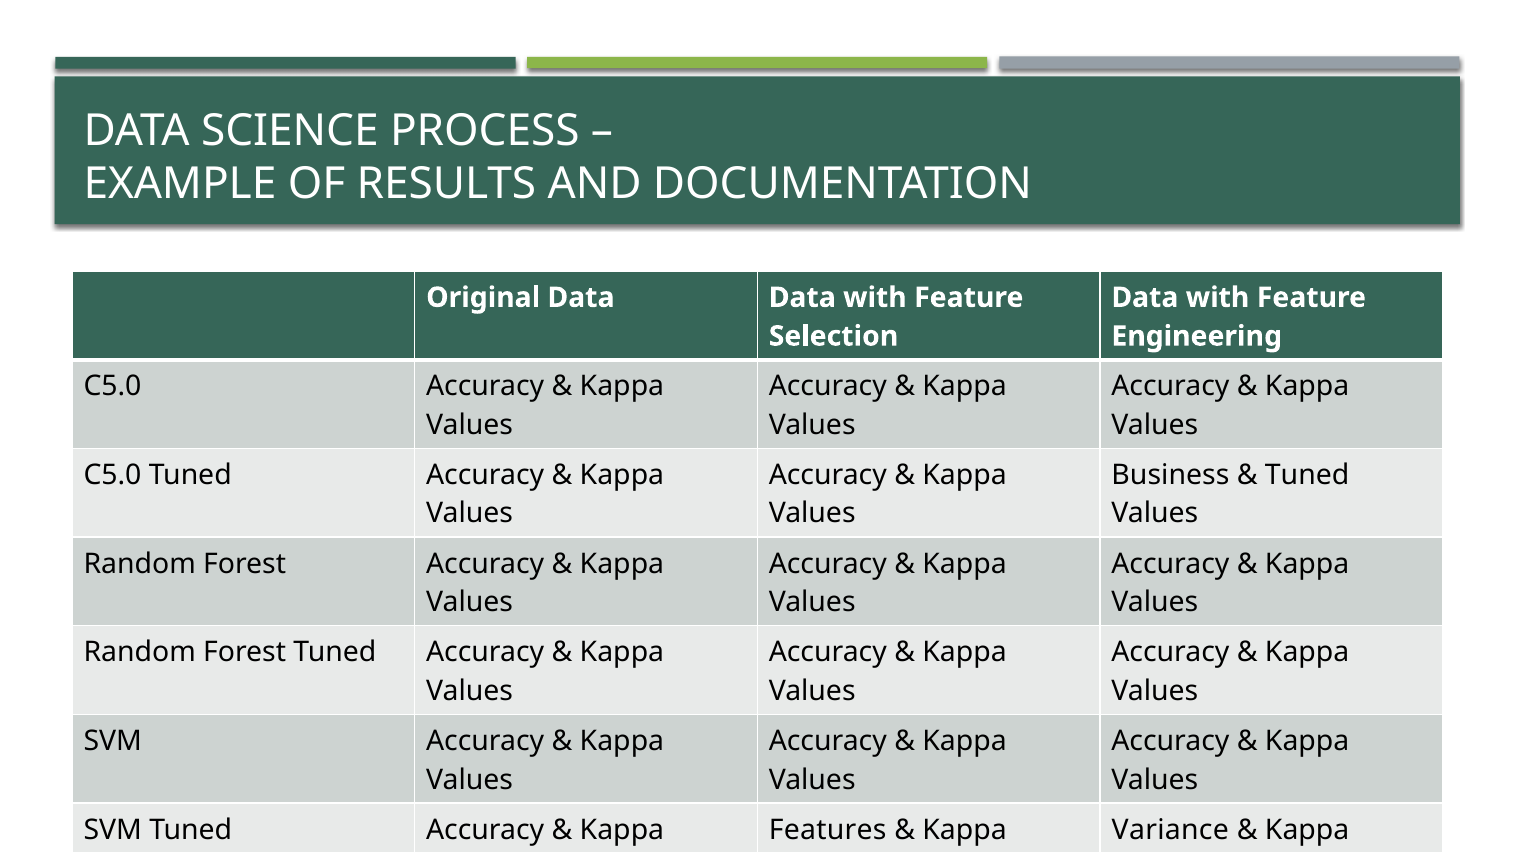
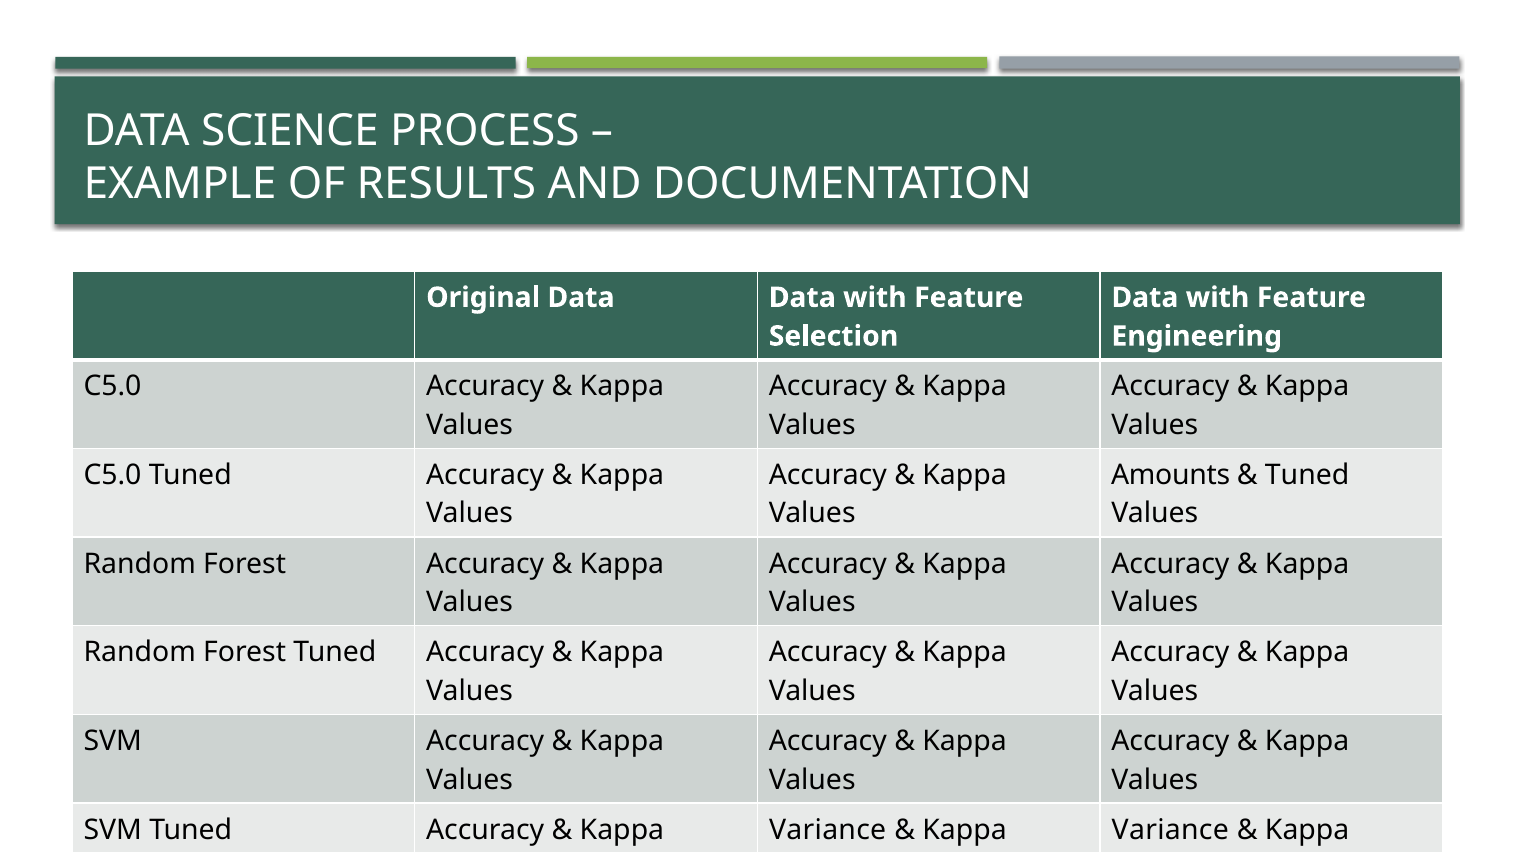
Business: Business -> Amounts
Features at (828, 830): Features -> Variance
